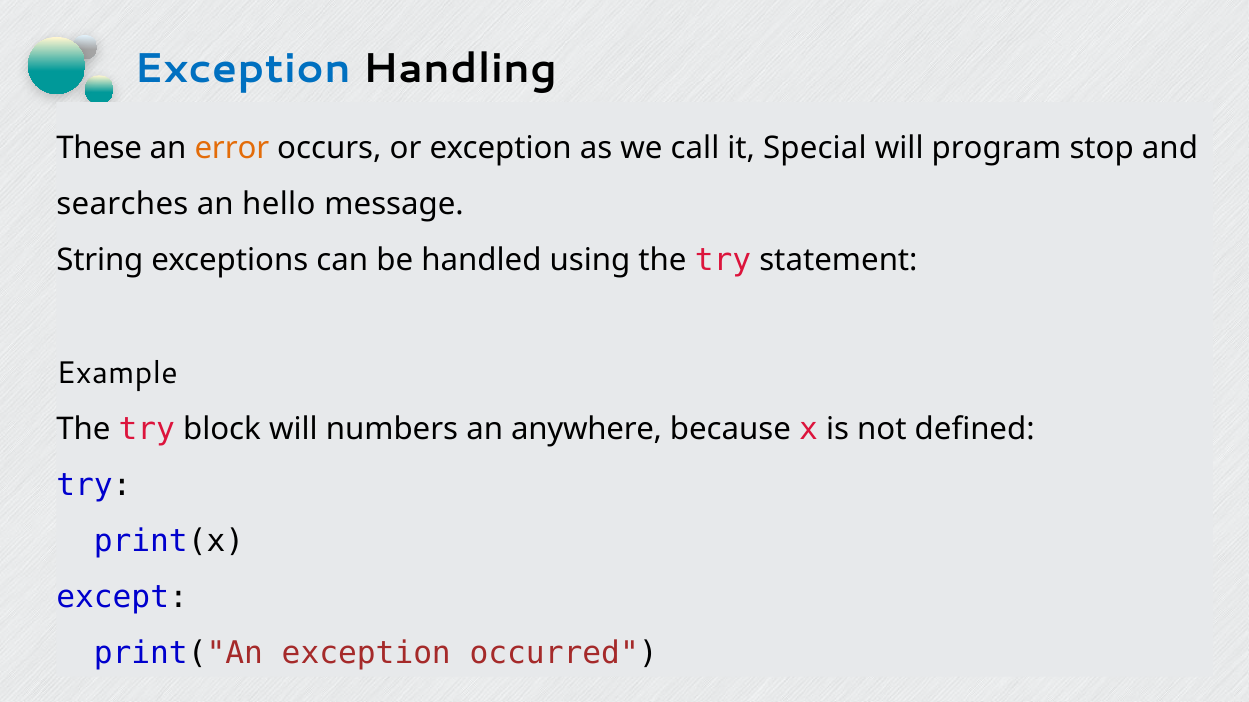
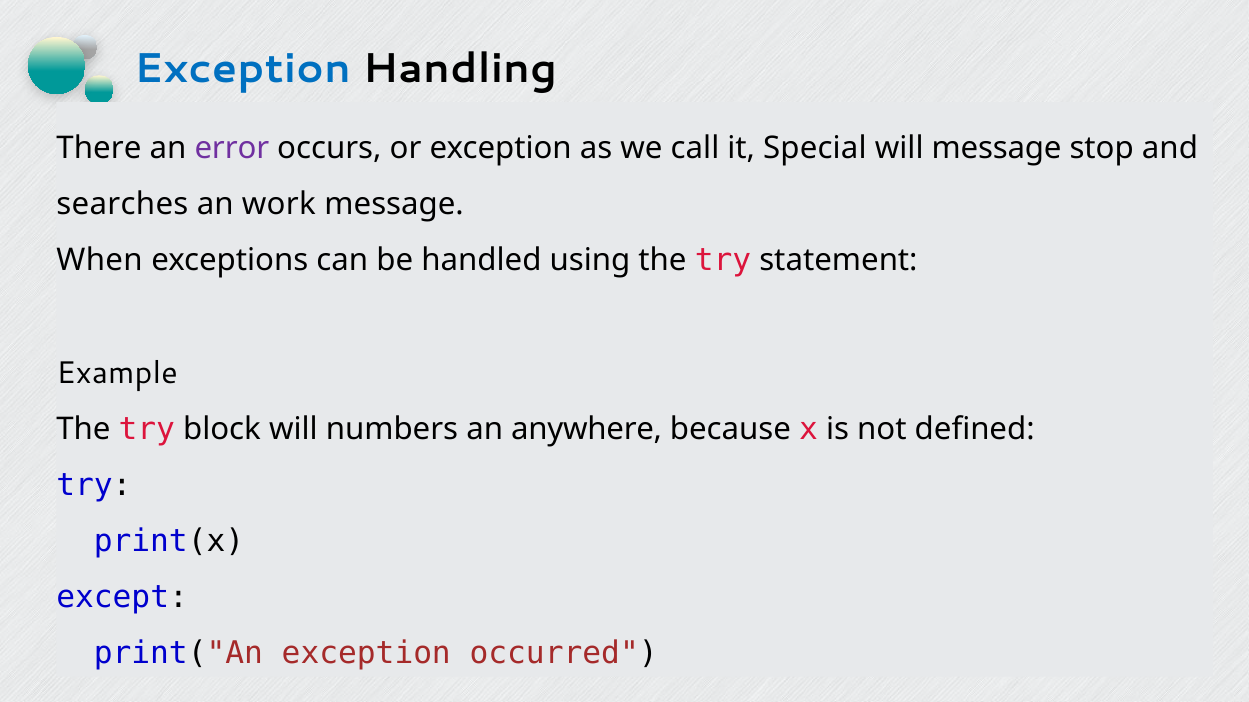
These: These -> There
error colour: orange -> purple
will program: program -> message
hello: hello -> work
String: String -> When
